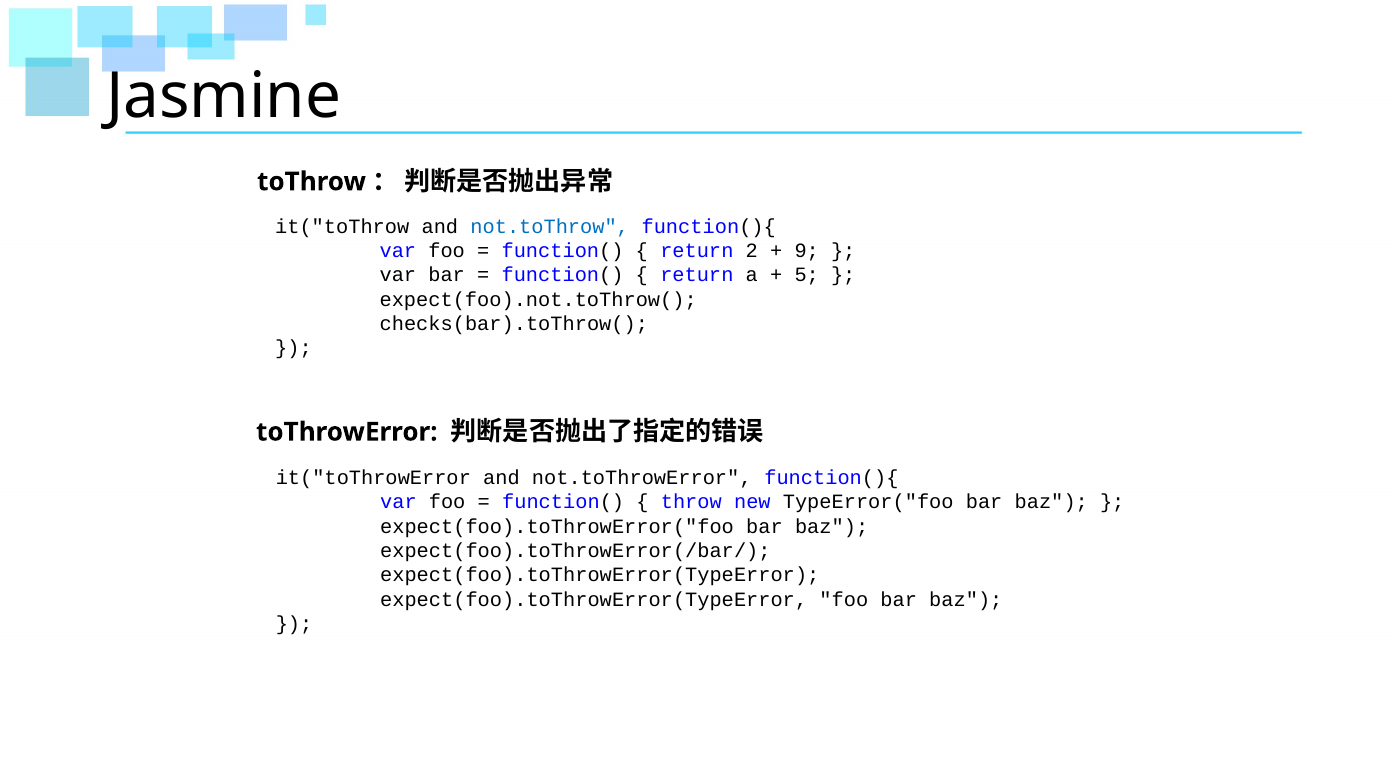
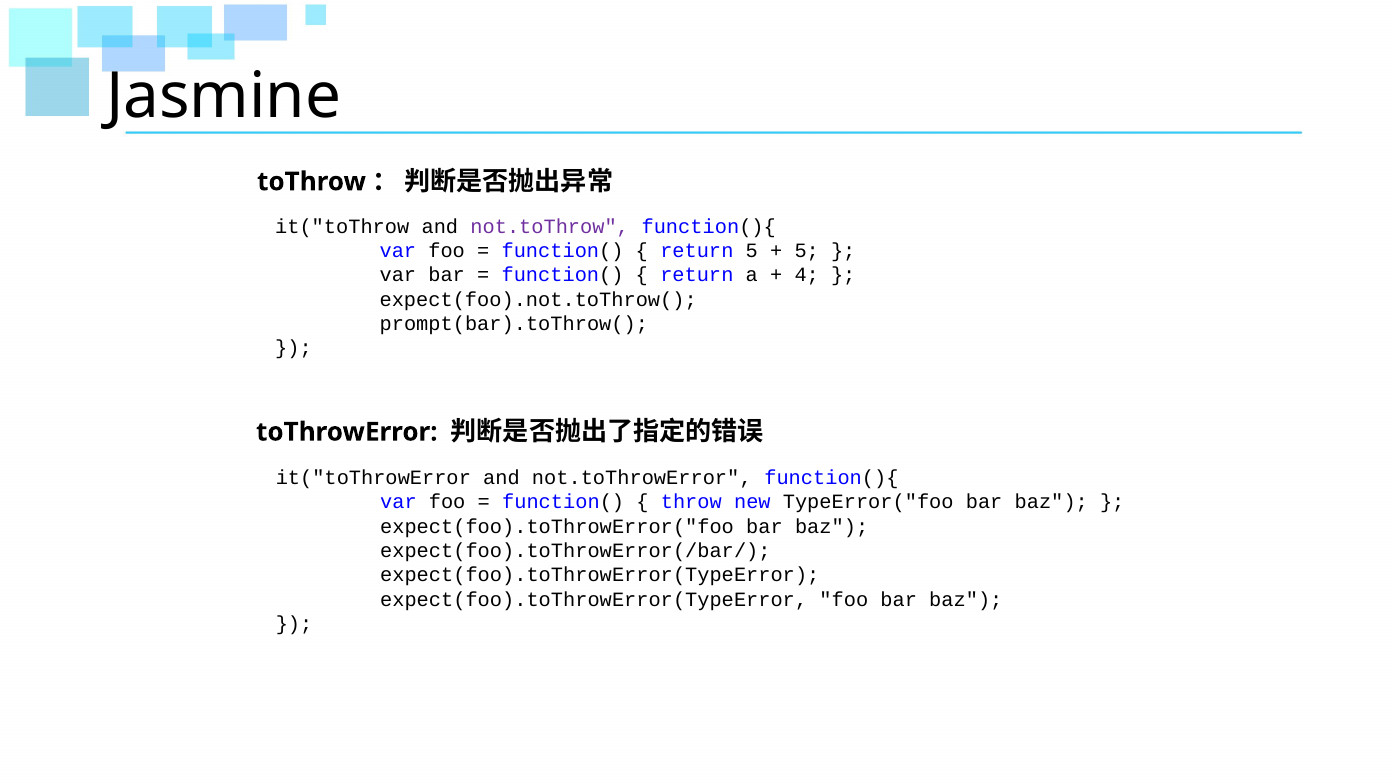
not.toThrow colour: blue -> purple
return 2: 2 -> 5
9 at (807, 251): 9 -> 5
5: 5 -> 4
checks(bar).toThrow(: checks(bar).toThrow( -> prompt(bar).toThrow(
